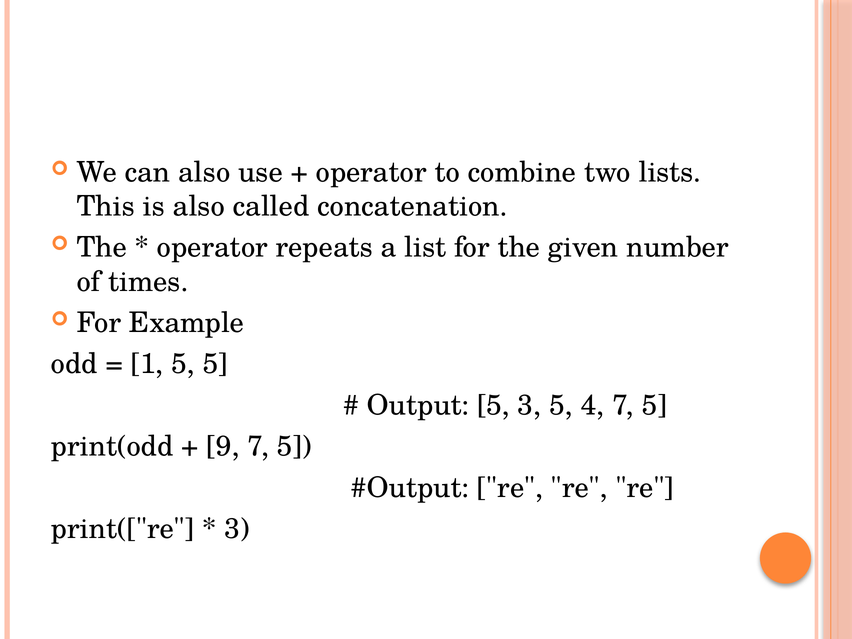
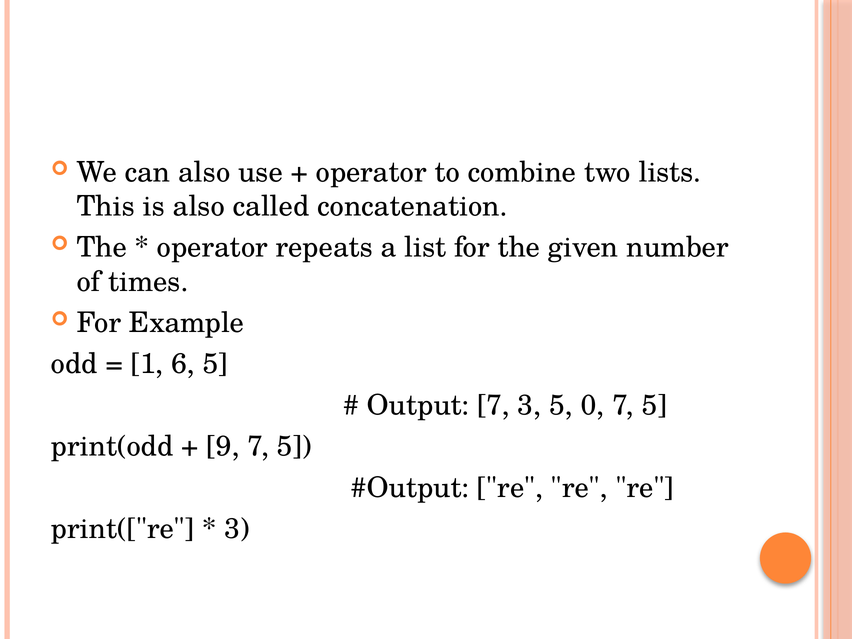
1 5: 5 -> 6
Output 5: 5 -> 7
4: 4 -> 0
